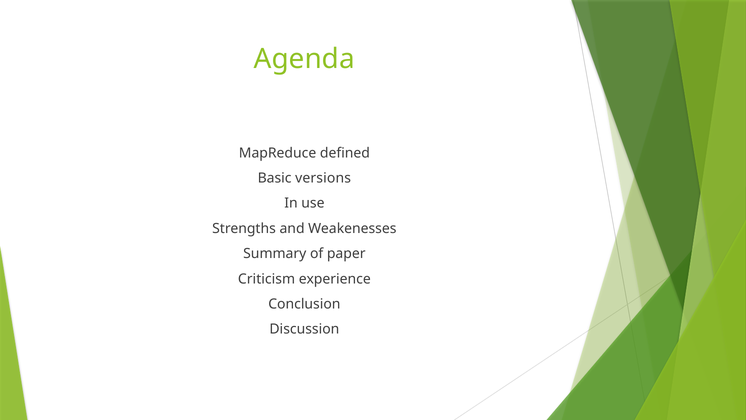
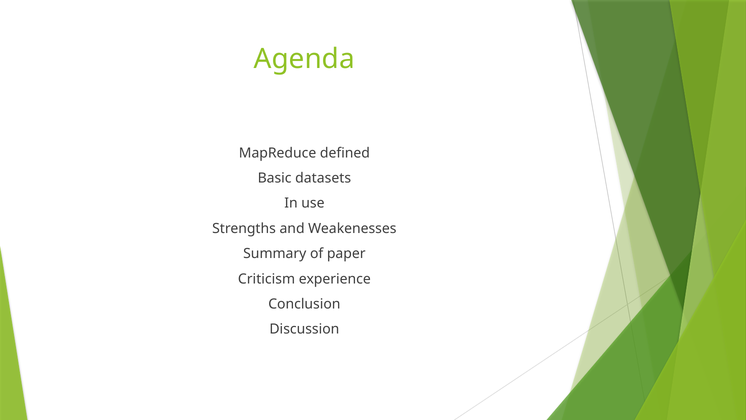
versions: versions -> datasets
